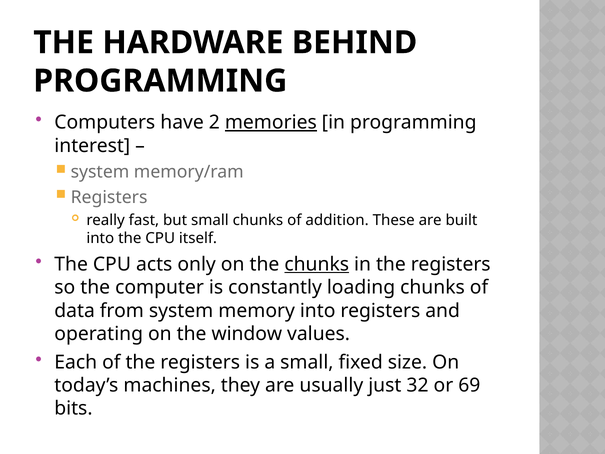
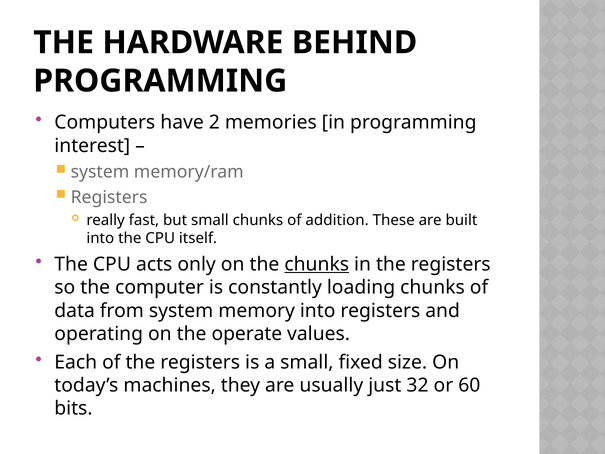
memories underline: present -> none
window: window -> operate
69: 69 -> 60
